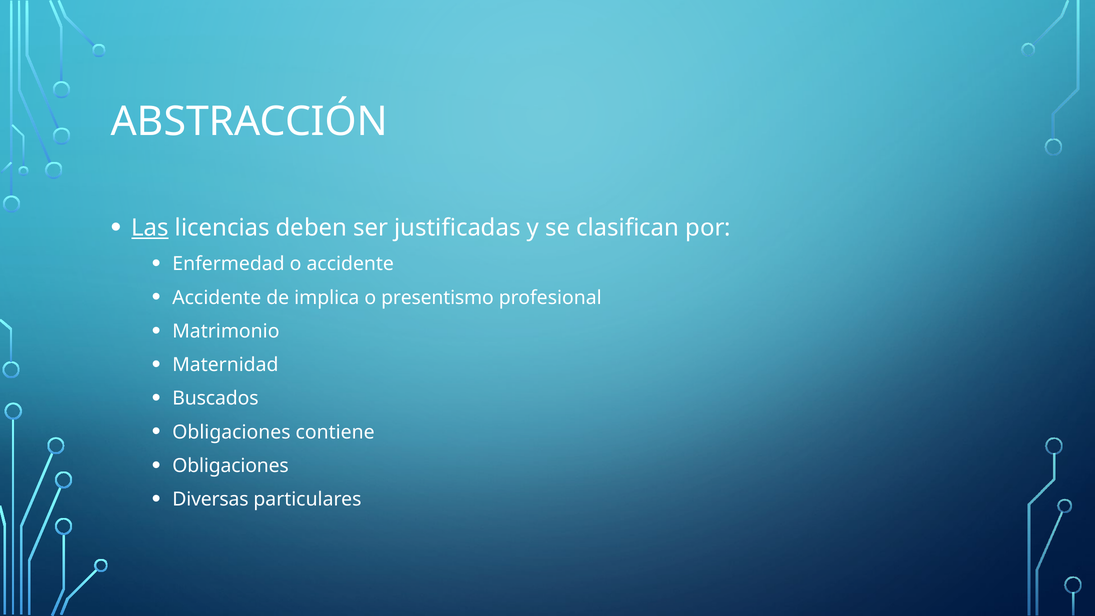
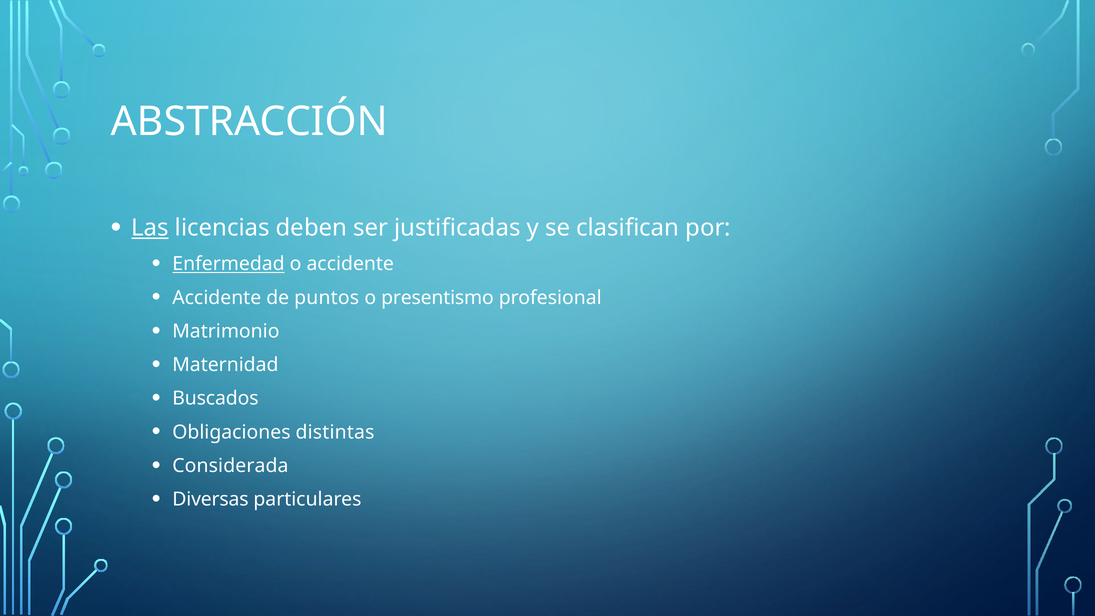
Enfermedad underline: none -> present
implica: implica -> puntos
contiene: contiene -> distintas
Obligaciones at (231, 466): Obligaciones -> Considerada
